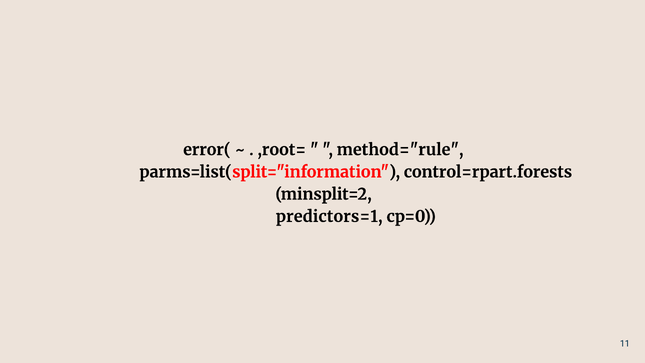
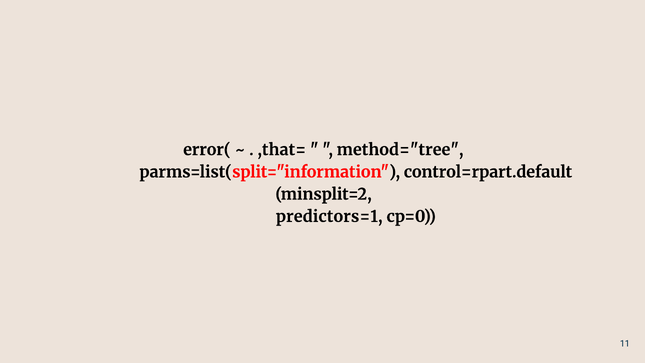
,root=: ,root= -> ,that=
method="rule: method="rule -> method="tree
control=rpart.forests: control=rpart.forests -> control=rpart.default
